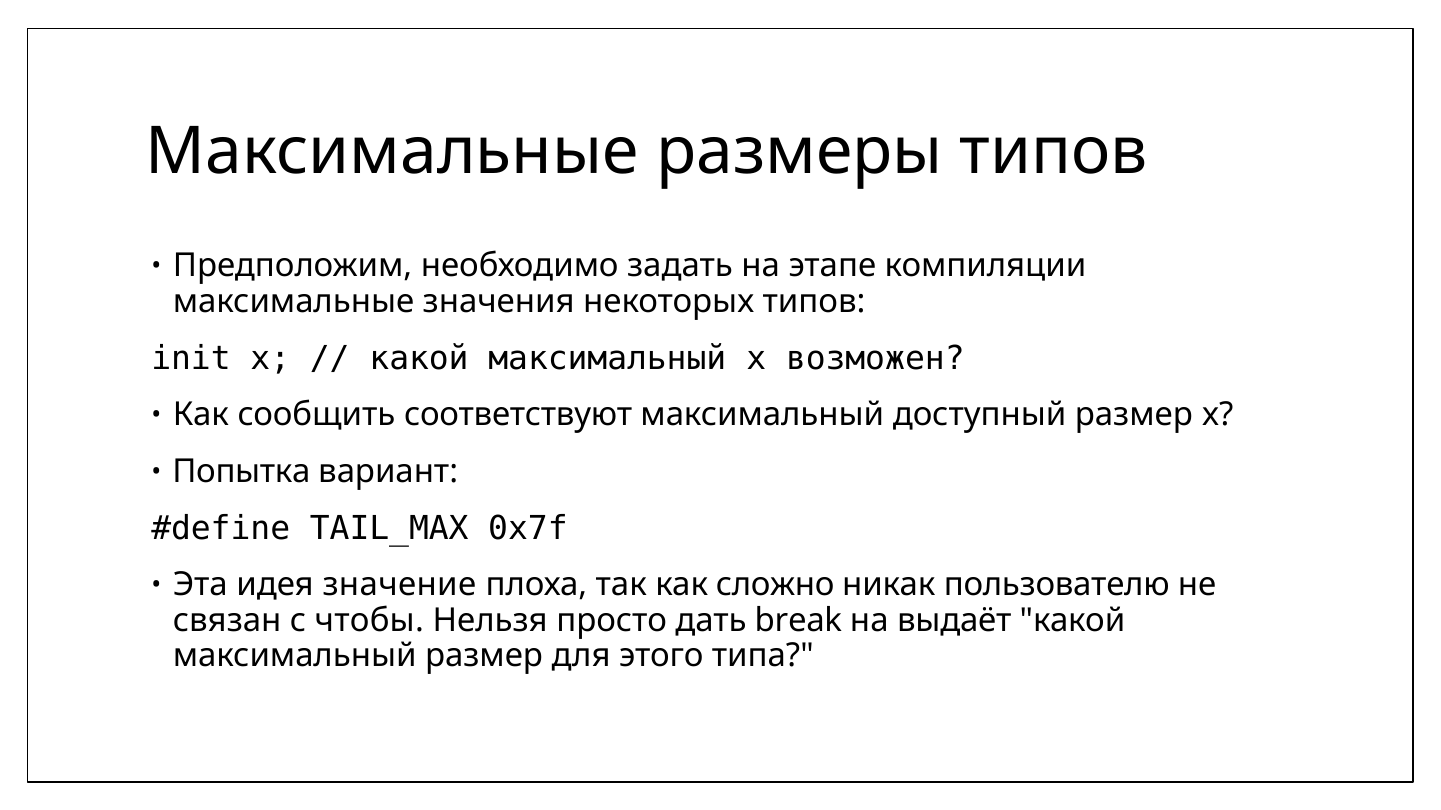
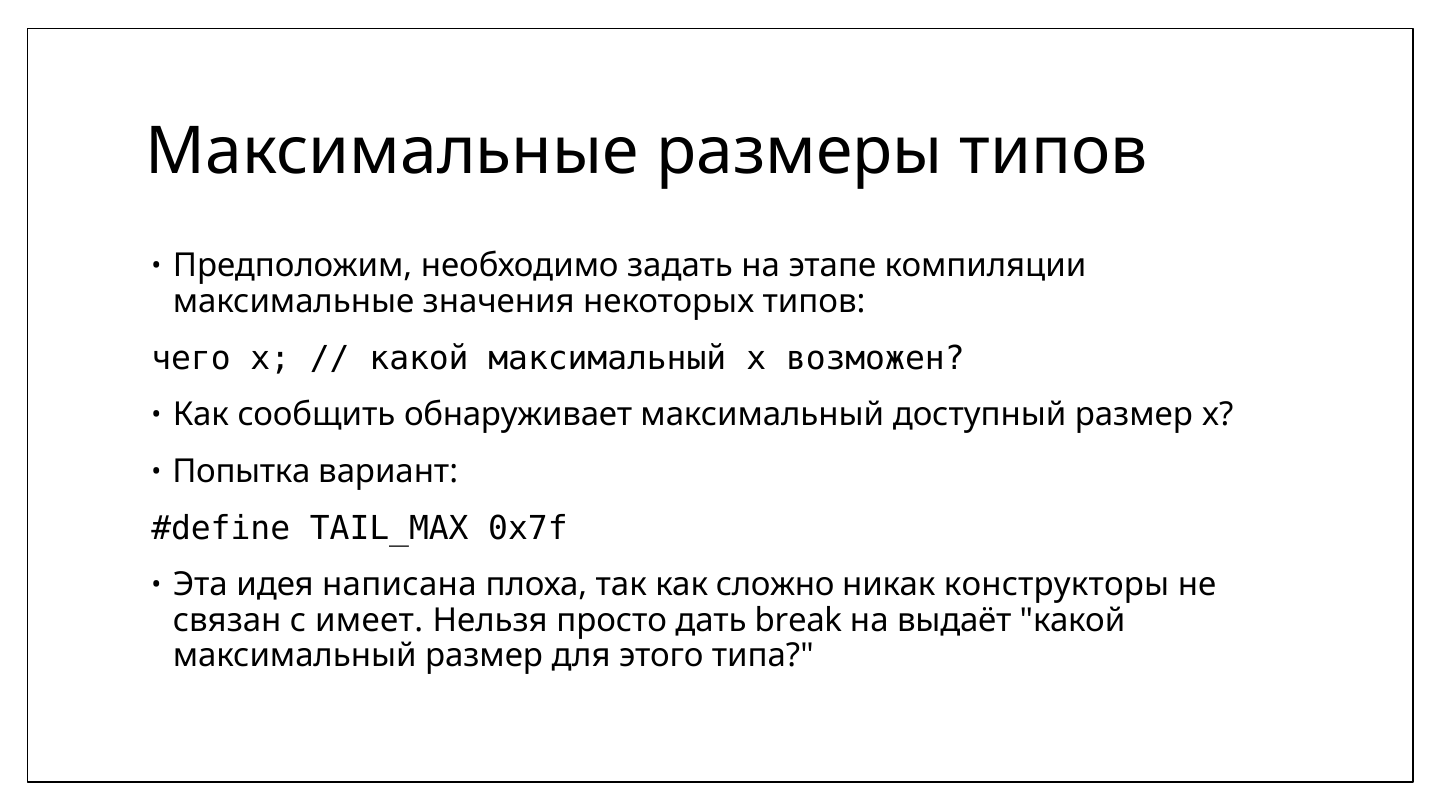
init: init -> чего
соответствуют: соответствуют -> обнаруживает
значение: значение -> написана
пользователю: пользователю -> конструкторы
чтобы: чтобы -> имеет
